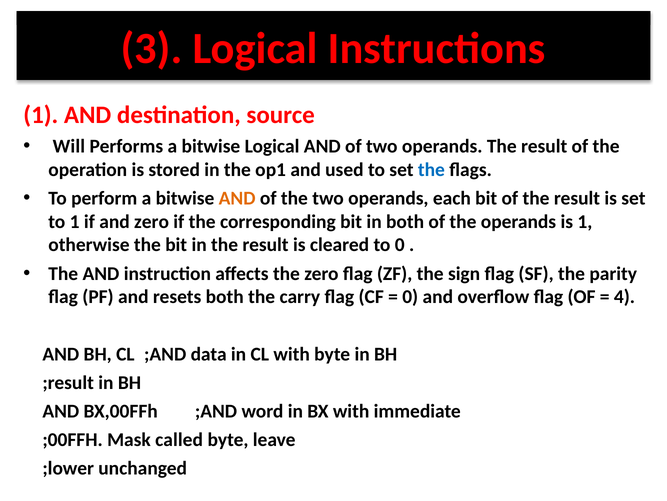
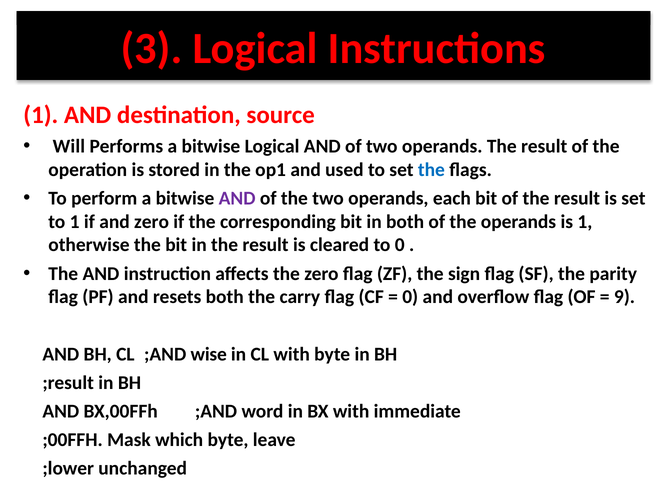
AND at (237, 198) colour: orange -> purple
4: 4 -> 9
data: data -> wise
called: called -> which
